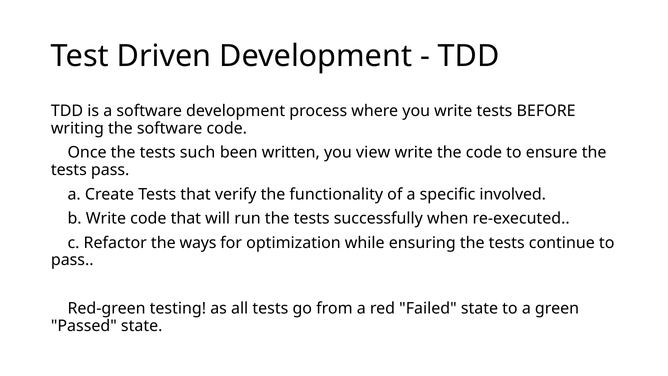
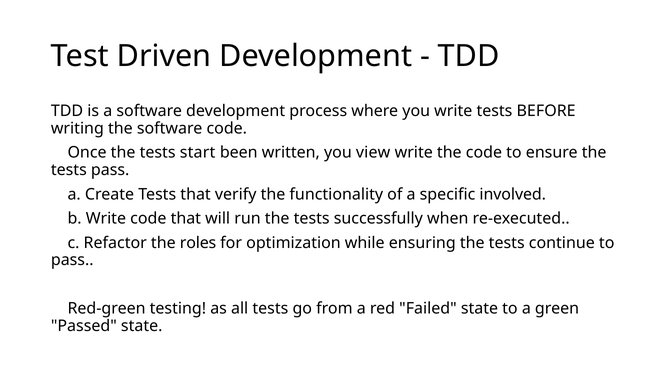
such: such -> start
ways: ways -> roles
